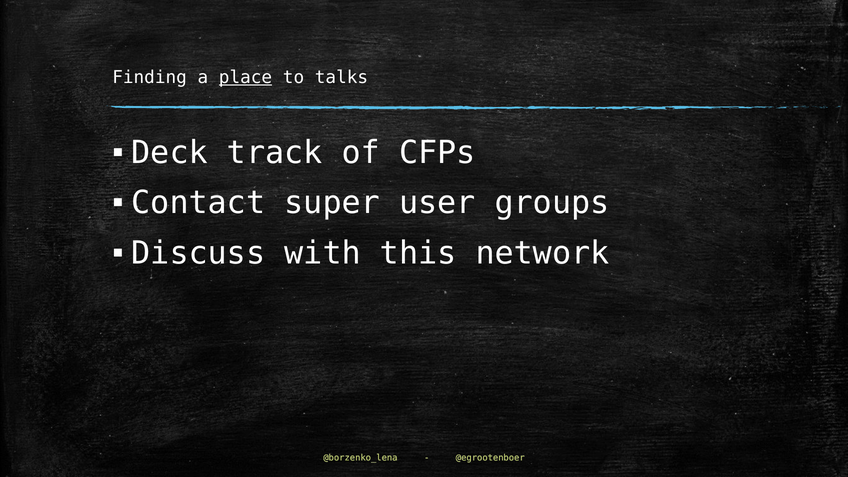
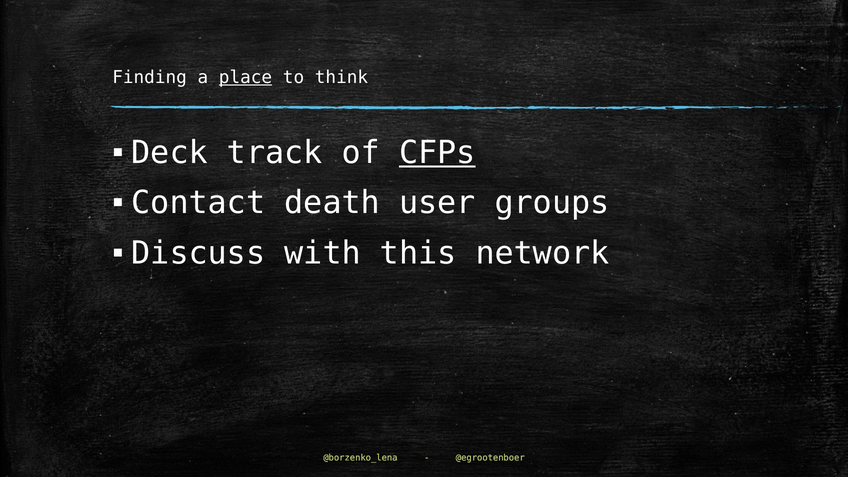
talks: talks -> think
CFPs underline: none -> present
super: super -> death
